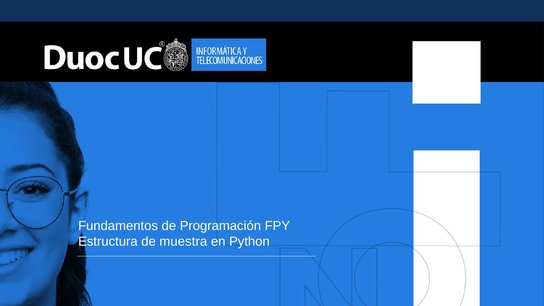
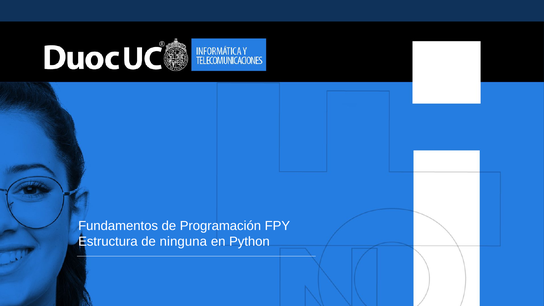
muestra: muestra -> ninguna
